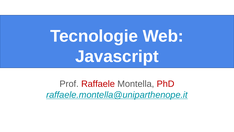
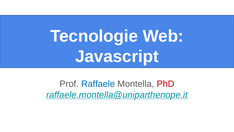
Raffaele colour: red -> blue
